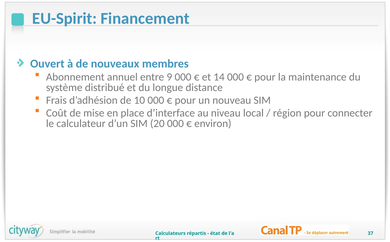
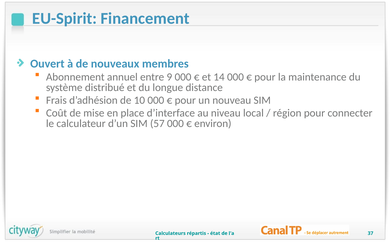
20: 20 -> 57
